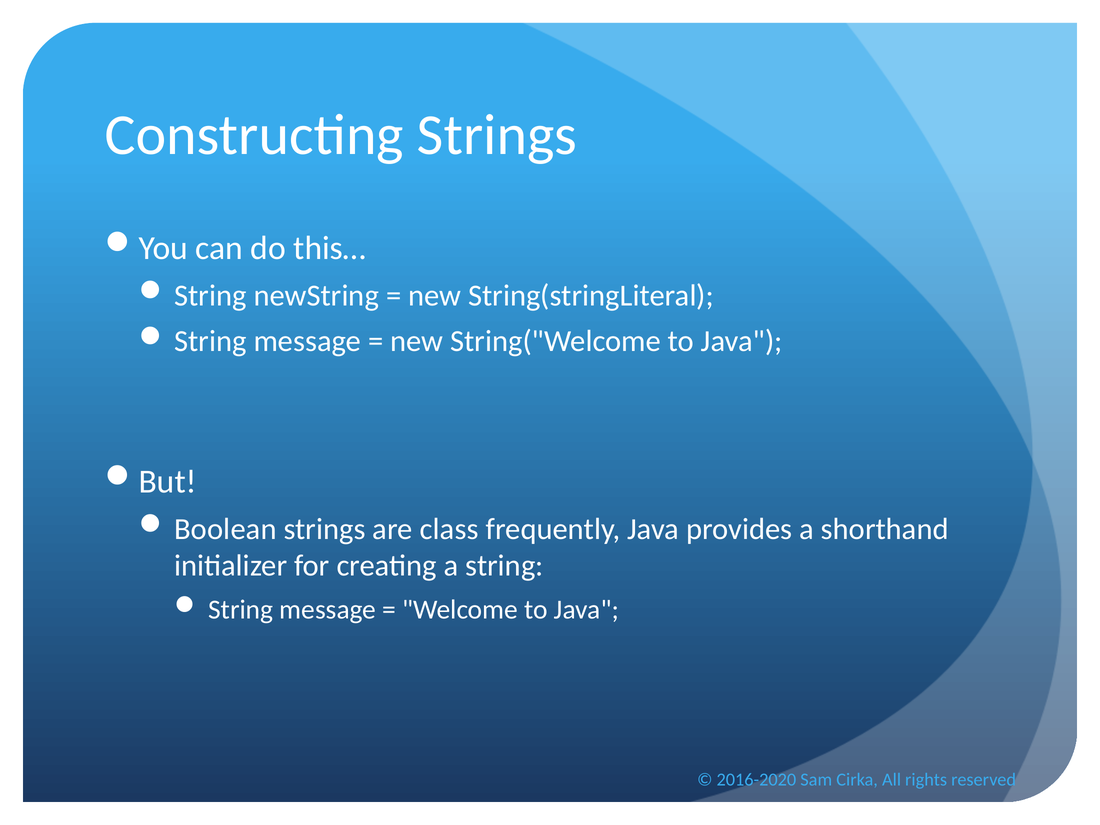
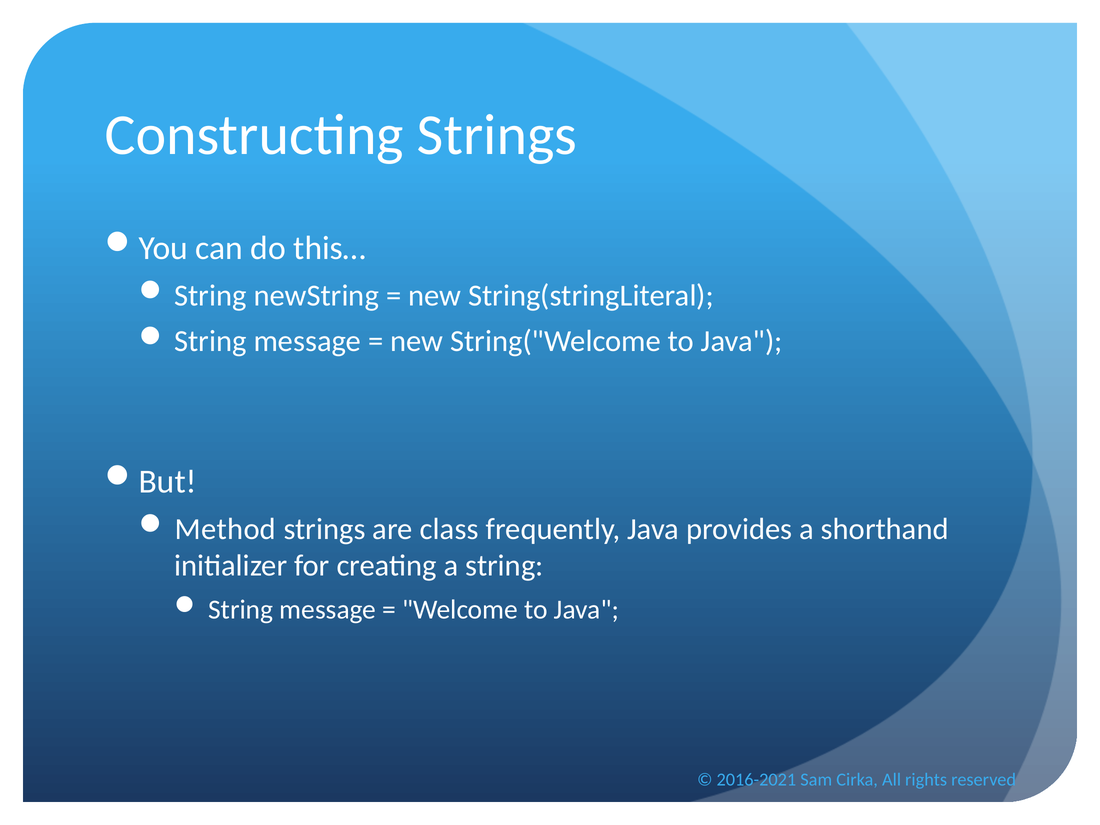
Boolean: Boolean -> Method
2016-2020: 2016-2020 -> 2016-2021
